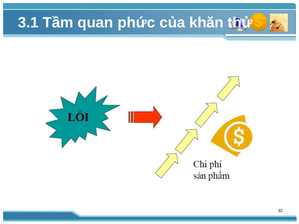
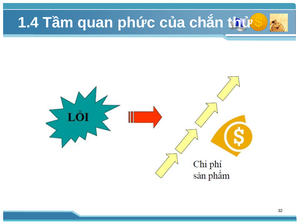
3.1: 3.1 -> 1.4
khăn: khăn -> chắn
